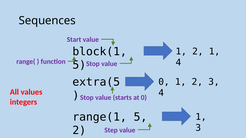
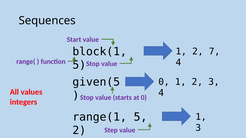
2 1: 1 -> 7
extra(5: extra(5 -> given(5
